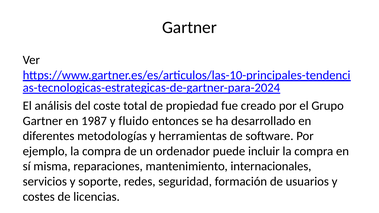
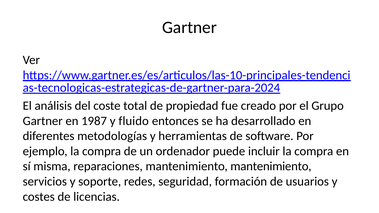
mantenimiento internacionales: internacionales -> mantenimiento
